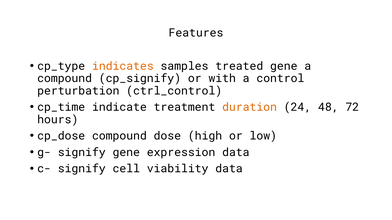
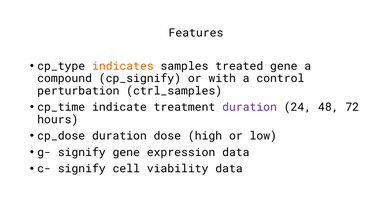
ctrl_control: ctrl_control -> ctrl_samples
duration at (250, 107) colour: orange -> purple
cp_dose compound: compound -> duration
